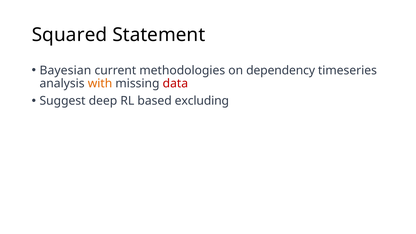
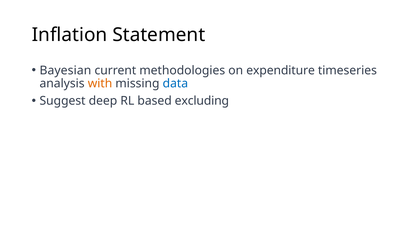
Squared: Squared -> Inflation
dependency: dependency -> expenditure
data colour: red -> blue
